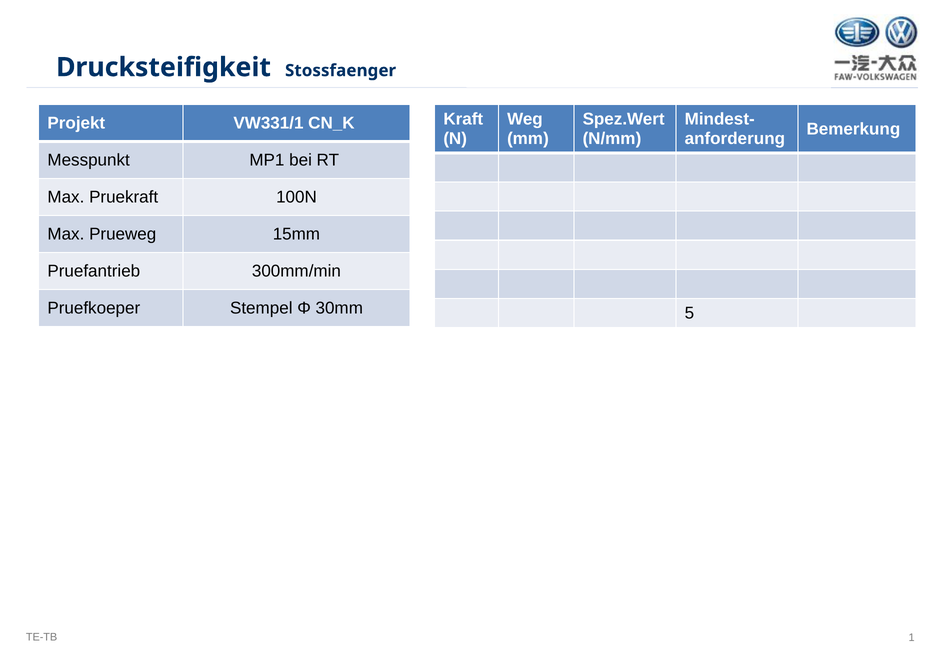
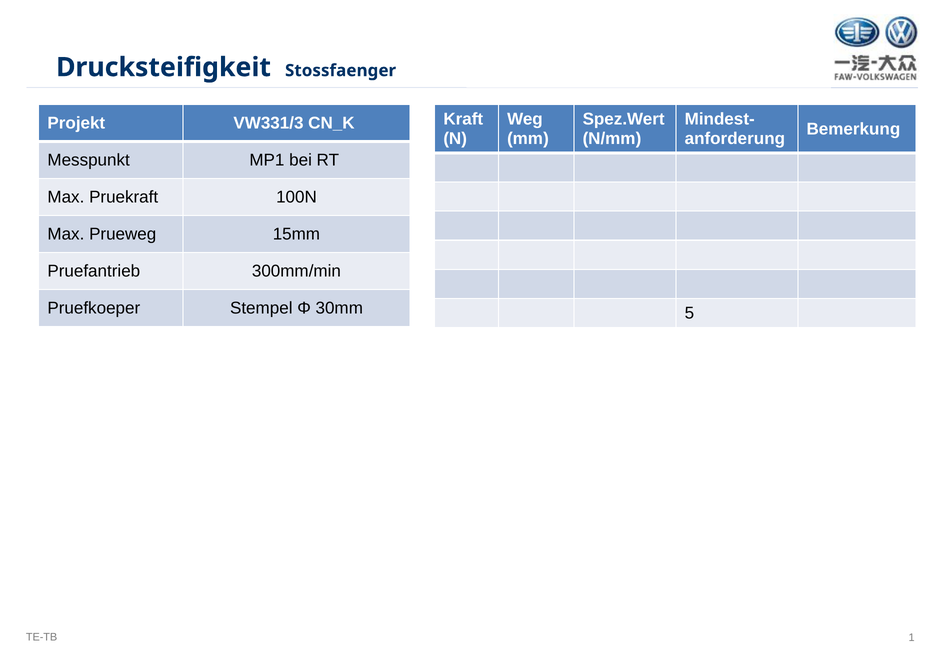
VW331/1: VW331/1 -> VW331/3
